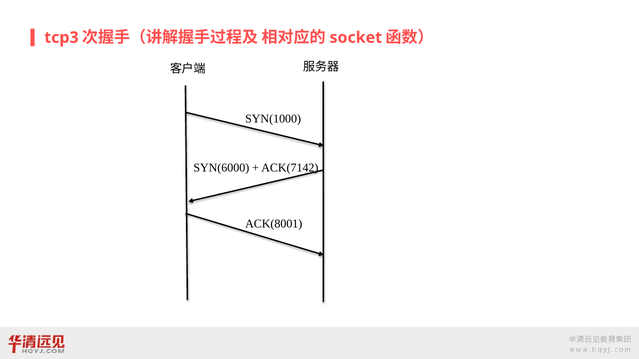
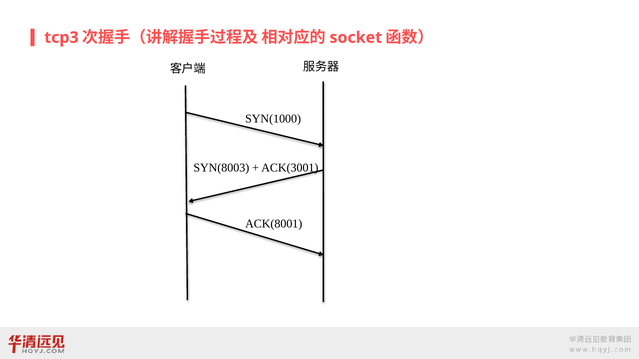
SYN(6000: SYN(6000 -> SYN(8003
ACK(7142: ACK(7142 -> ACK(3001
